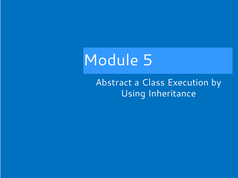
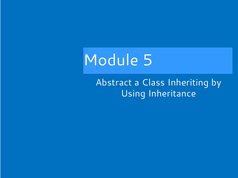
Execution: Execution -> Inheriting
